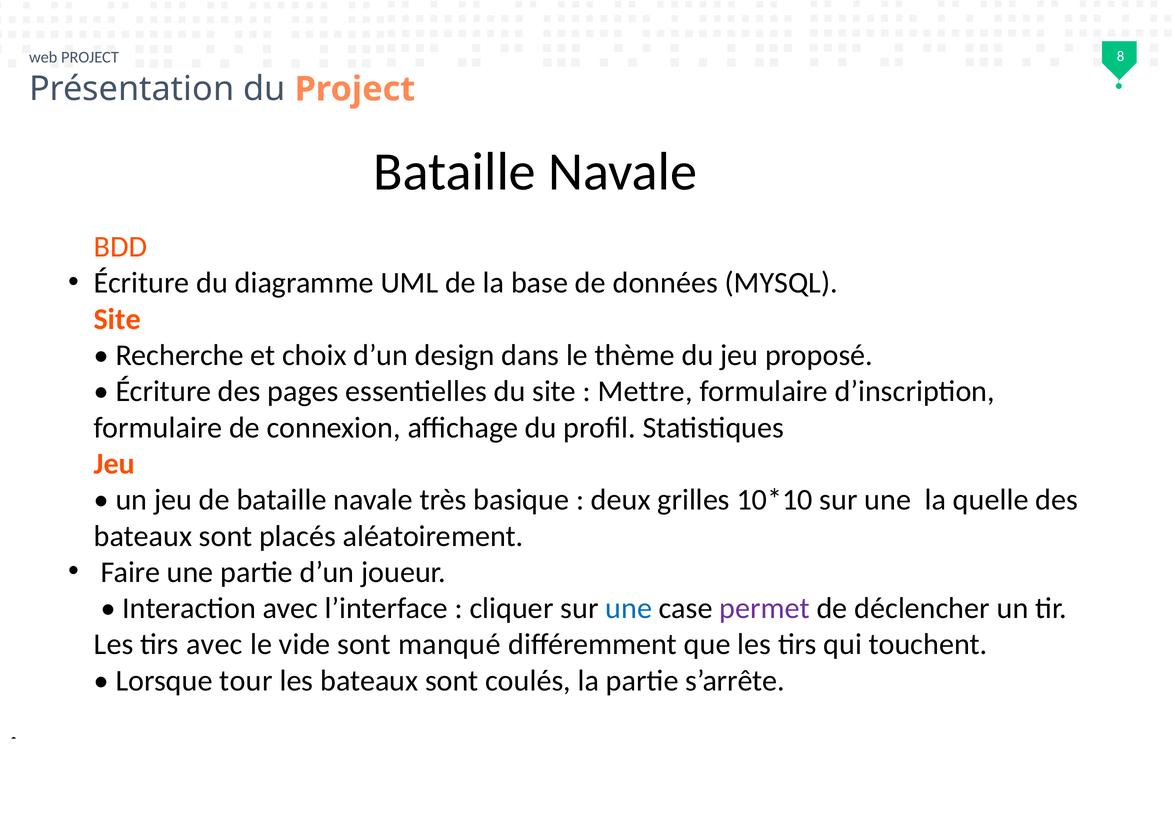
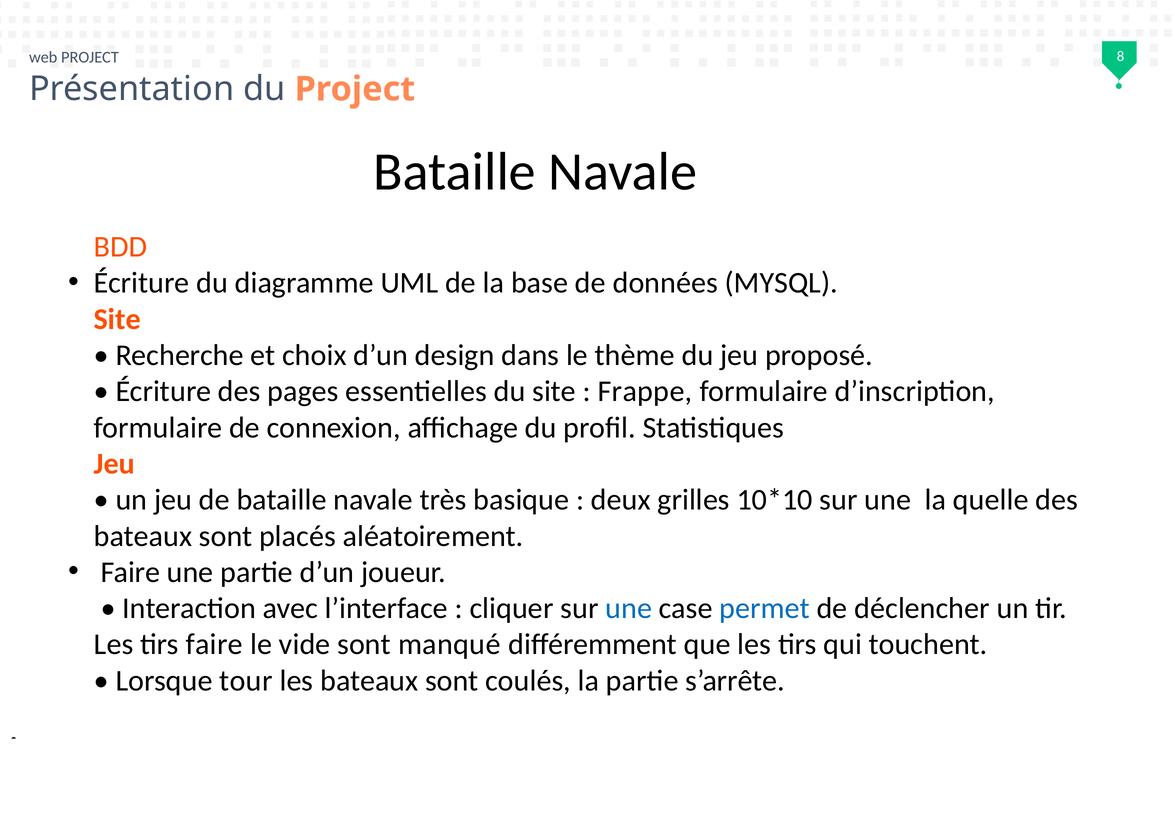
Mettre: Mettre -> Frappe
permet colour: purple -> blue
tirs avec: avec -> faire
